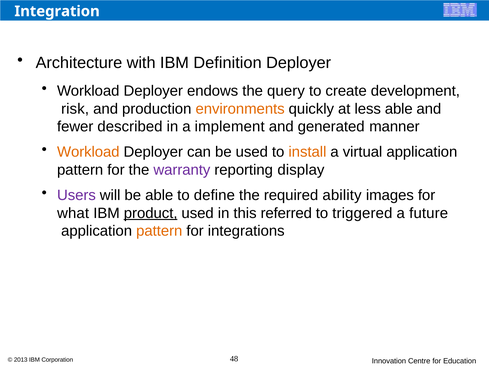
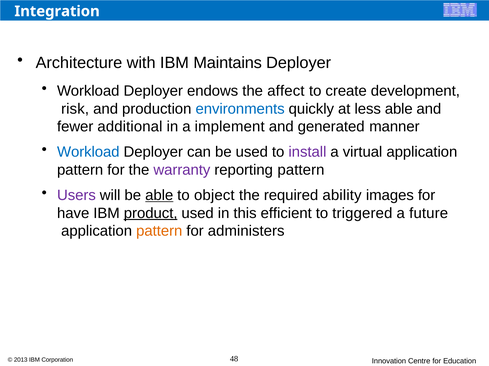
Definition: Definition -> Maintains
query: query -> affect
environments colour: orange -> blue
described: described -> additional
Workload at (88, 152) colour: orange -> blue
install colour: orange -> purple
reporting display: display -> pattern
able at (159, 196) underline: none -> present
define: define -> object
what: what -> have
referred: referred -> efficient
integrations: integrations -> administers
